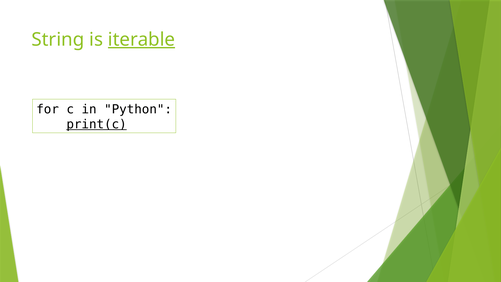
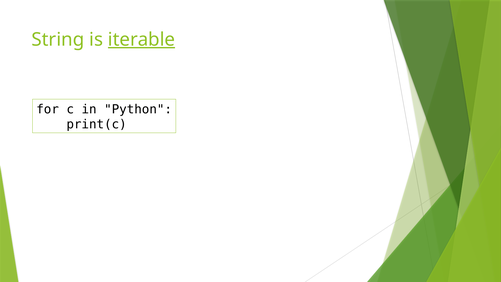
print(c underline: present -> none
